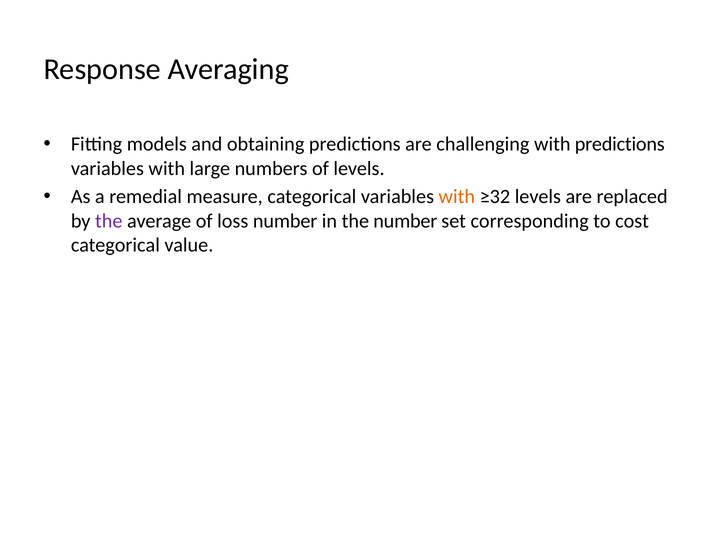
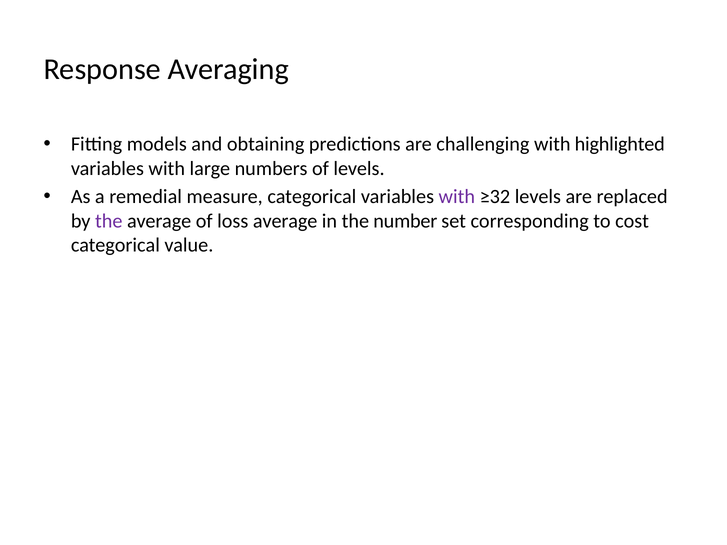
with predictions: predictions -> highlighted
with at (457, 197) colour: orange -> purple
loss number: number -> average
